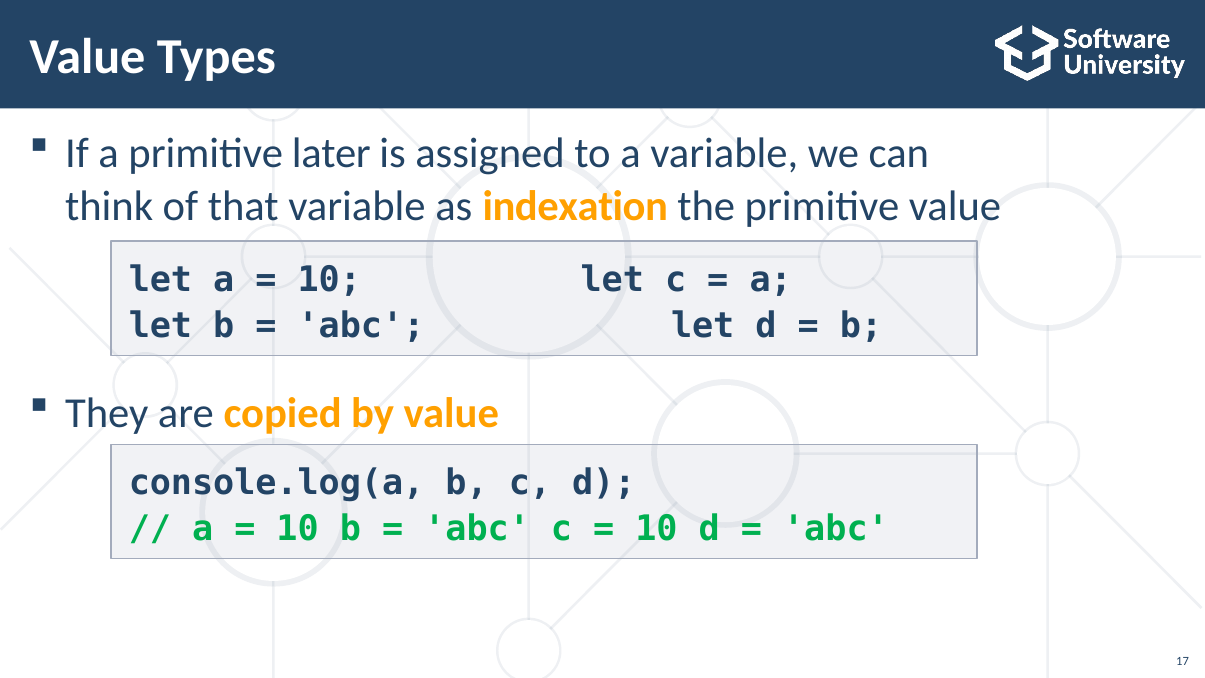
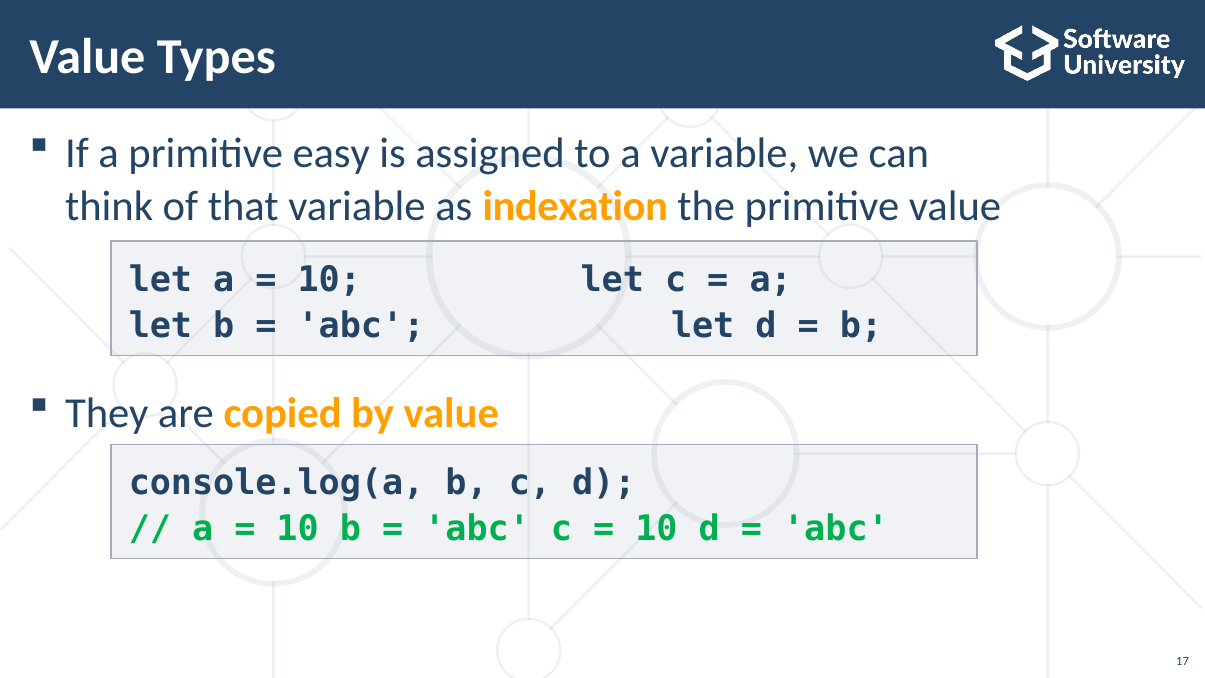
later: later -> easy
